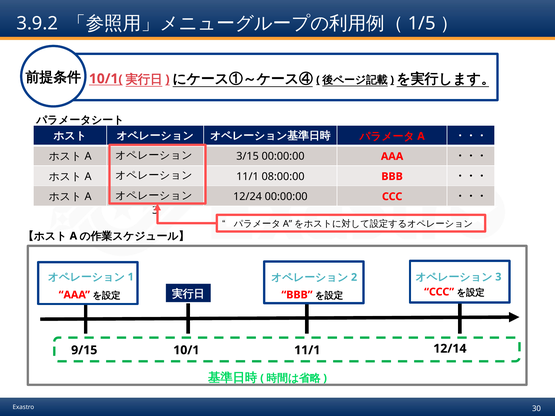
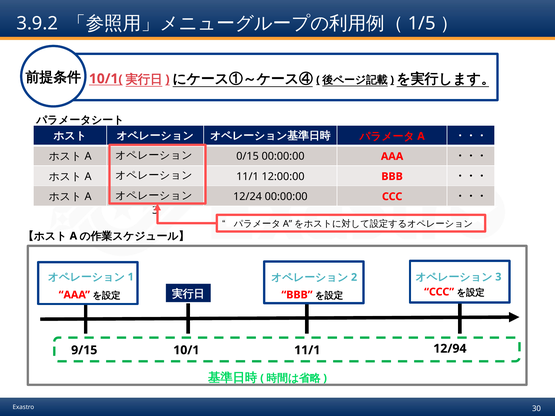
3/15: 3/15 -> 0/15
08:00:00: 08:00:00 -> 12:00:00
12/14: 12/14 -> 12/94
